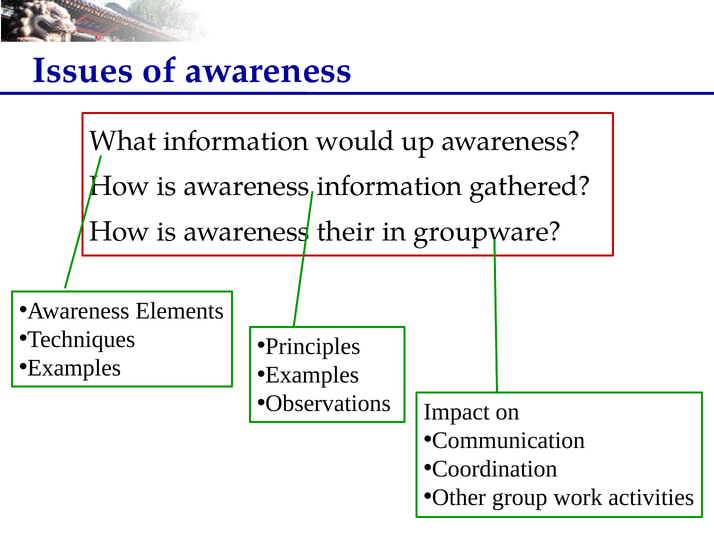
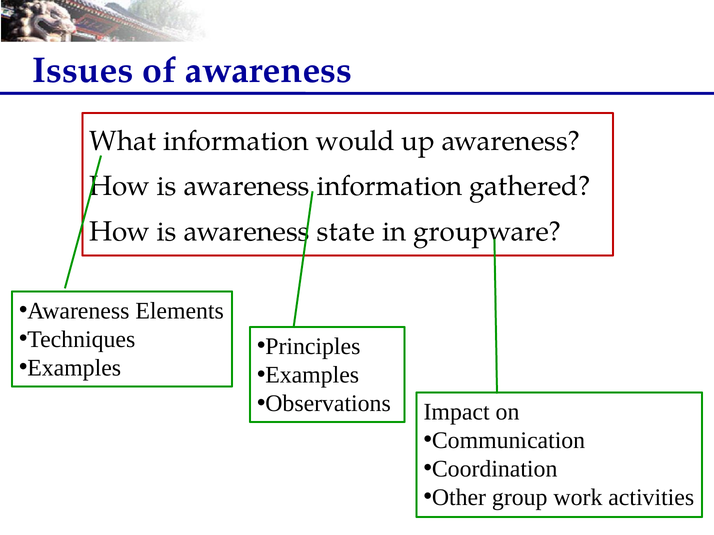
their: their -> state
